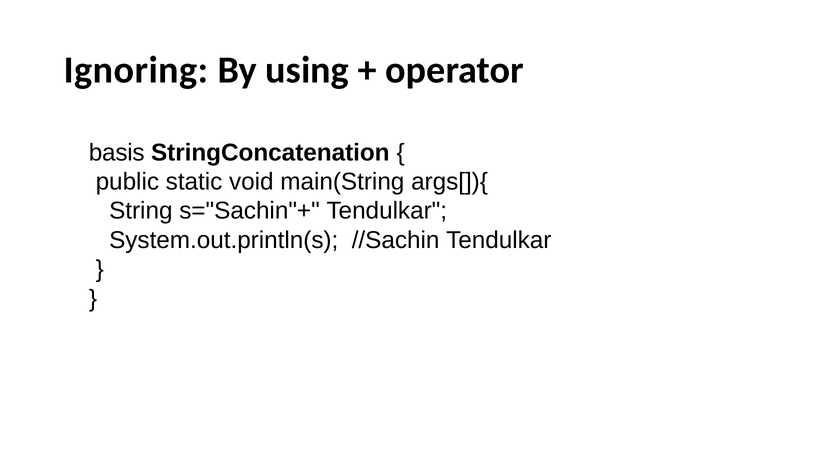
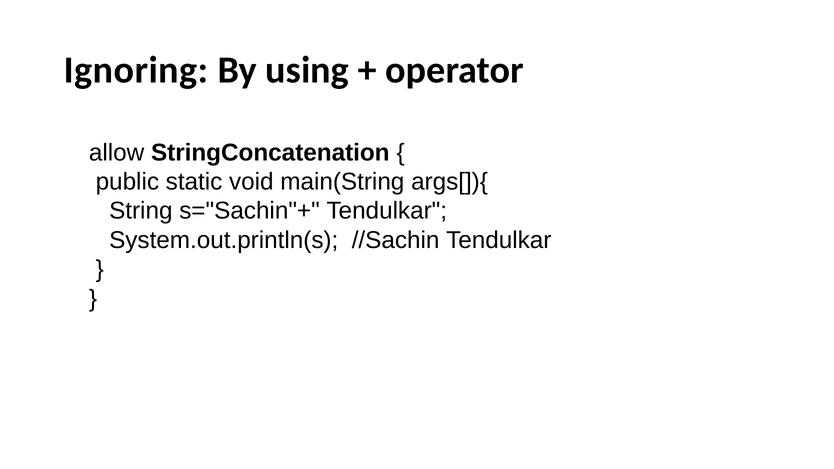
basis: basis -> allow
